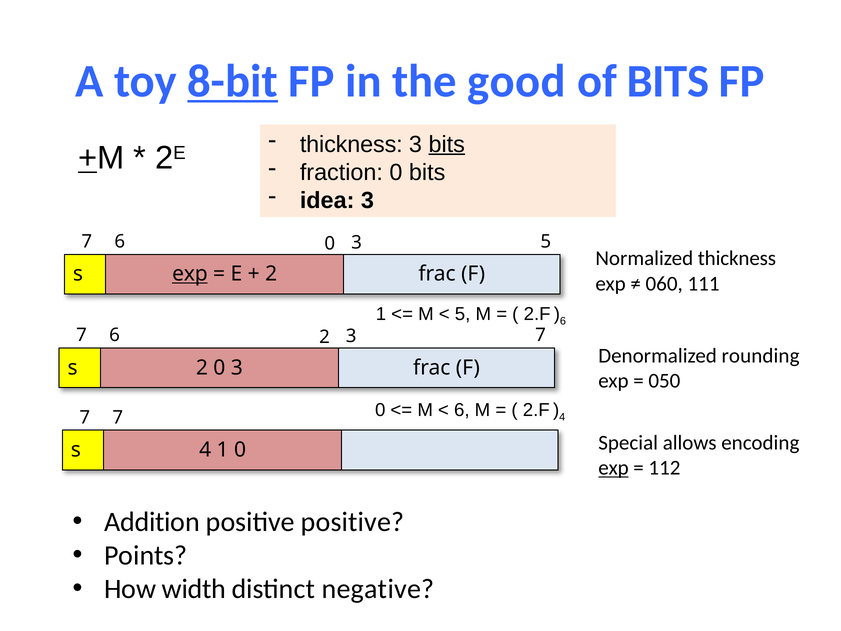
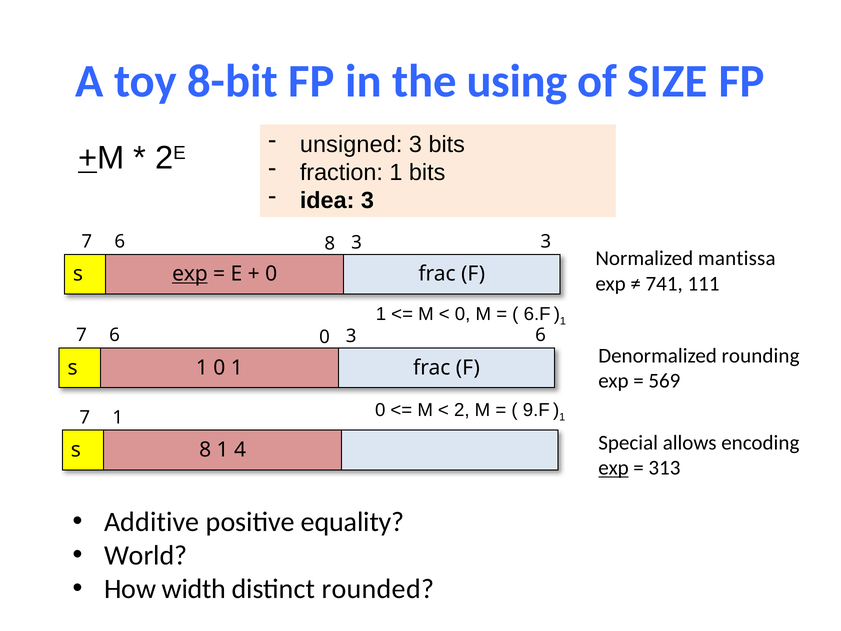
8-bit underline: present -> none
good: good -> using
of BITS: BITS -> SIZE
thickness at (351, 144): thickness -> unsigned
bits at (447, 144) underline: present -> none
fraction 0: 0 -> 1
7 6 0: 0 -> 8
3 5: 5 -> 3
Normalized thickness: thickness -> mantissa
2 at (271, 274): 2 -> 0
060: 060 -> 741
5 at (463, 314): 5 -> 0
2.F at (537, 314): 2.F -> 6.F
6 at (563, 321): 6 -> 1
6 2: 2 -> 0
3 7: 7 -> 6
s 2: 2 -> 1
3 at (237, 367): 3 -> 1
050: 050 -> 569
6 at (462, 410): 6 -> 2
2.F at (536, 410): 2.F -> 9.F
4 at (562, 417): 4 -> 1
7 7: 7 -> 1
s 4: 4 -> 8
1 0: 0 -> 4
112: 112 -> 313
Addition: Addition -> Additive
positive positive: positive -> equality
Points: Points -> World
negative: negative -> rounded
